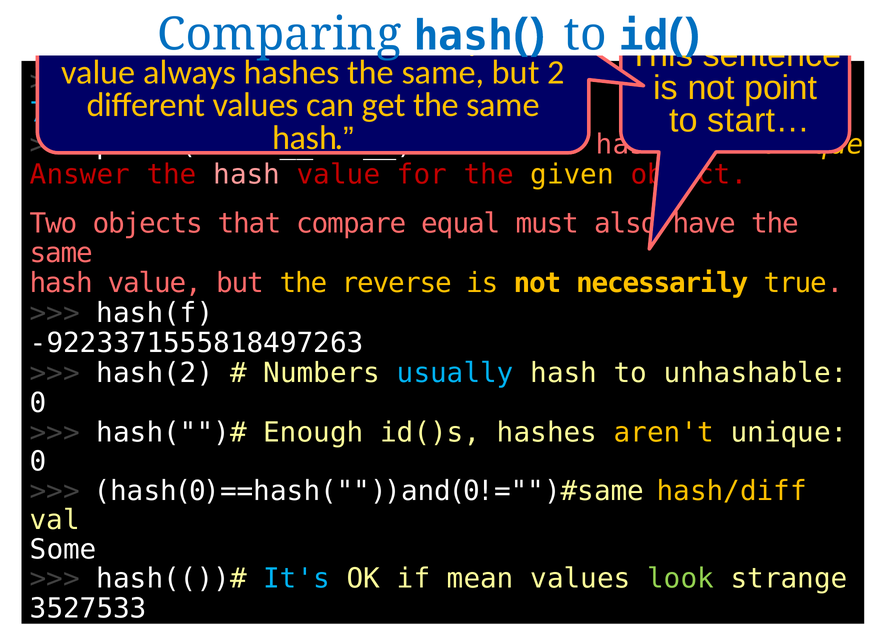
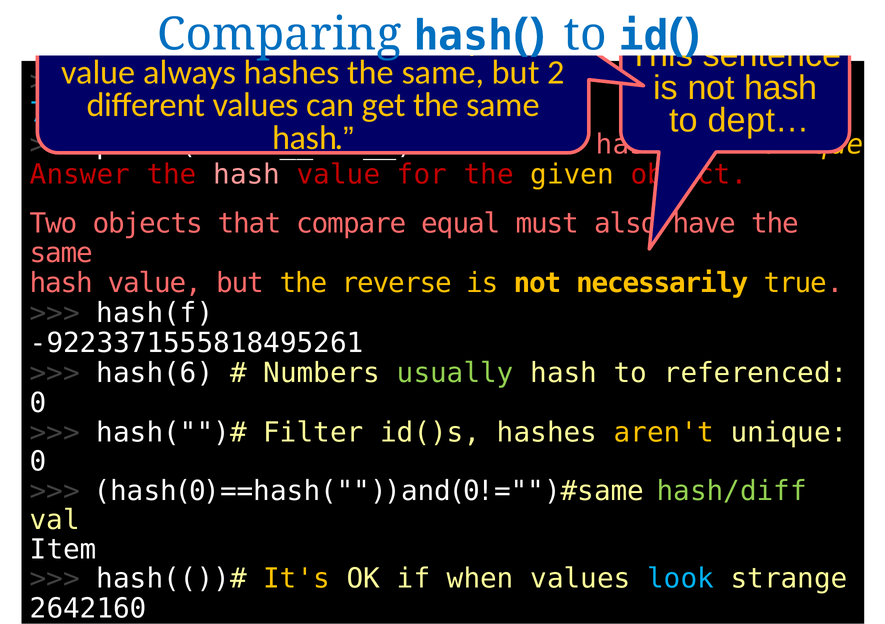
not point: point -> hash
start…: start… -> dept…
-9223371555818497263: -9223371555818497263 -> -9223371555818495261
hash(2: hash(2 -> hash(6
usually colour: light blue -> light green
unhashable: unhashable -> referenced
Enough: Enough -> Filter
hash/diff colour: yellow -> light green
Some: Some -> Item
It's colour: light blue -> yellow
mean: mean -> when
look colour: light green -> light blue
3527533: 3527533 -> 2642160
